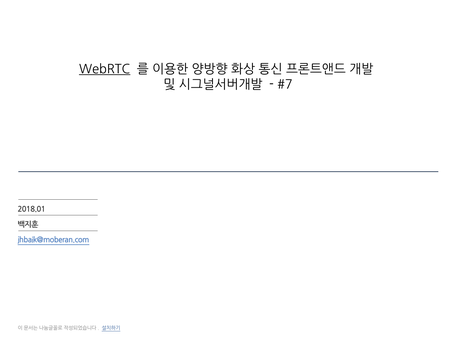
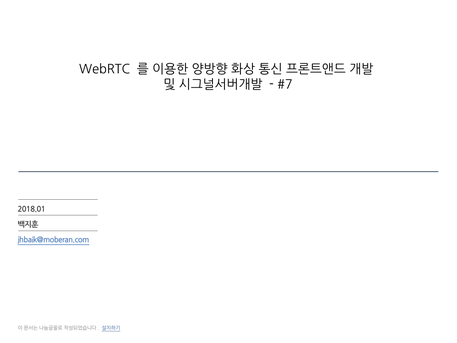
WebRTC underline: present -> none
